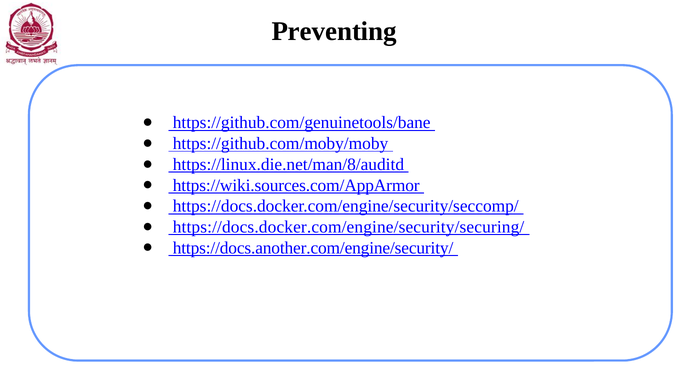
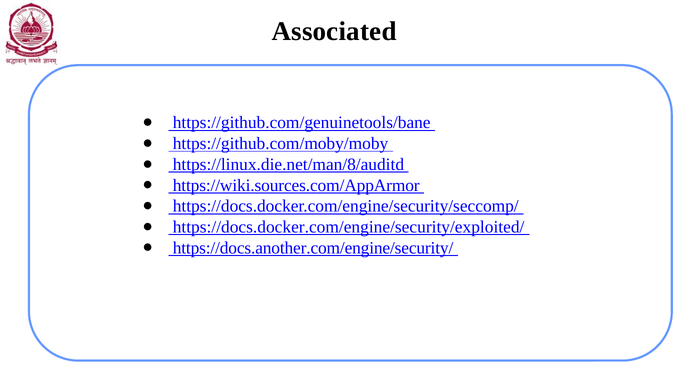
Preventing: Preventing -> Associated
https://docs.docker.com/engine/security/securing/: https://docs.docker.com/engine/security/securing/ -> https://docs.docker.com/engine/security/exploited/
